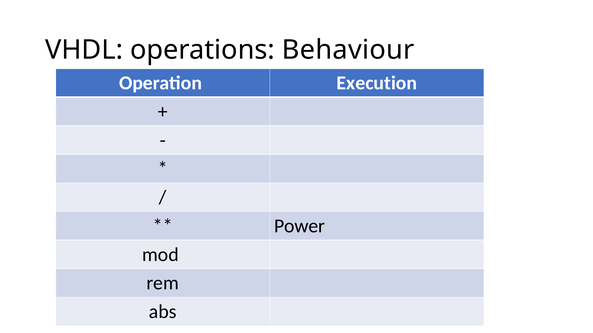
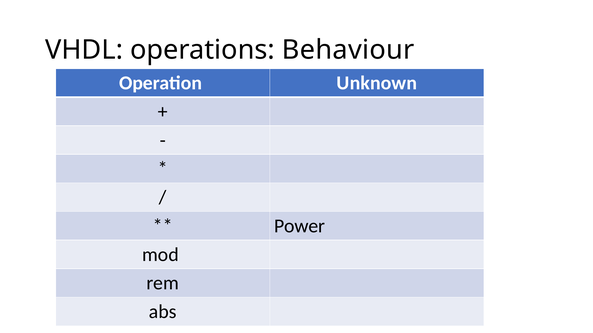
Execution: Execution -> Unknown
